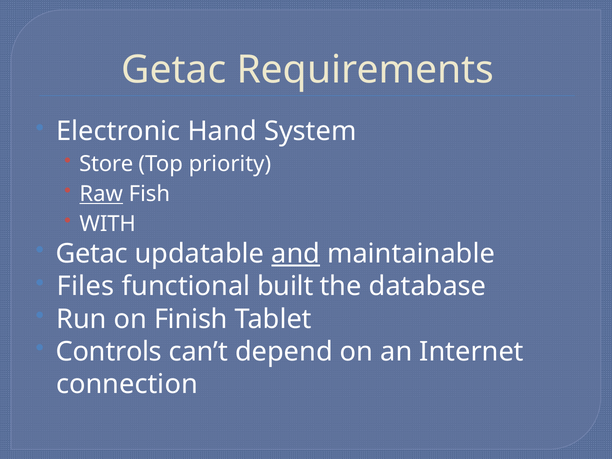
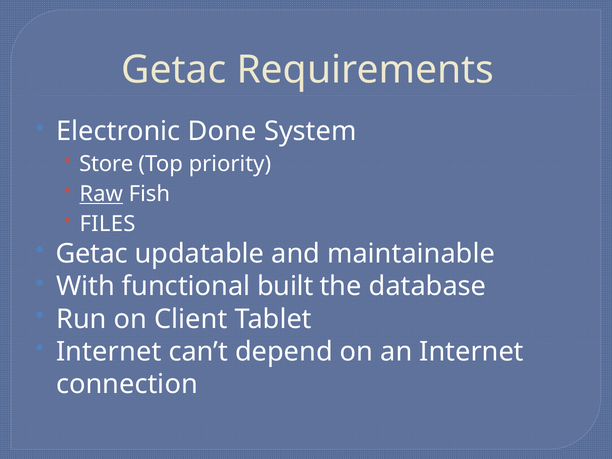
Hand: Hand -> Done
WITH: WITH -> FILES
and underline: present -> none
Files: Files -> With
Finish: Finish -> Client
Controls at (109, 352): Controls -> Internet
